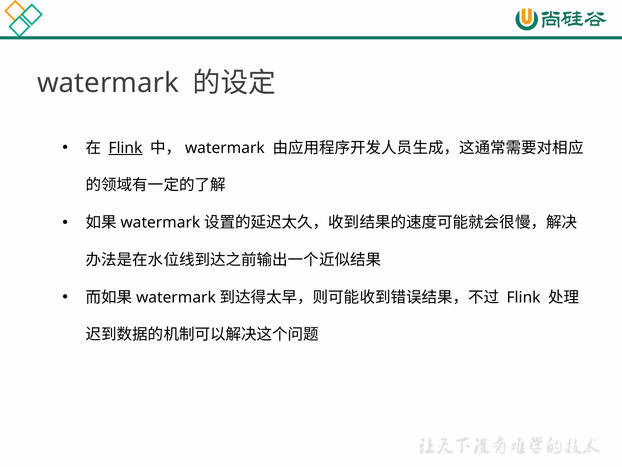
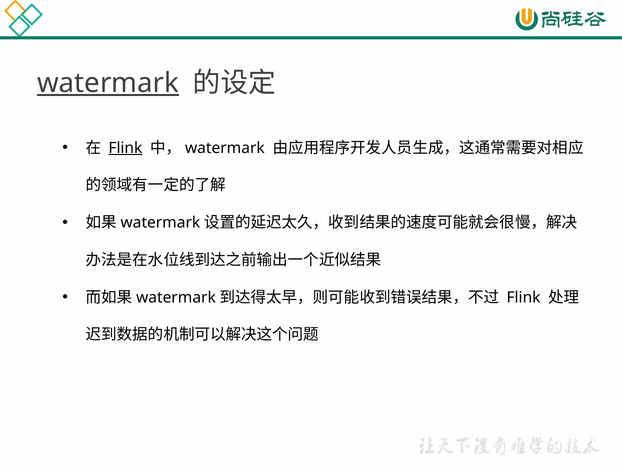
watermark underline: none -> present
